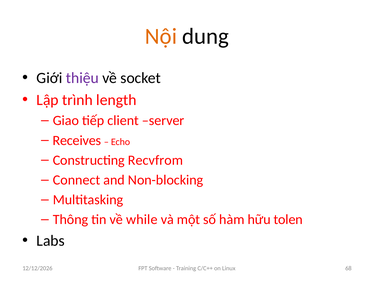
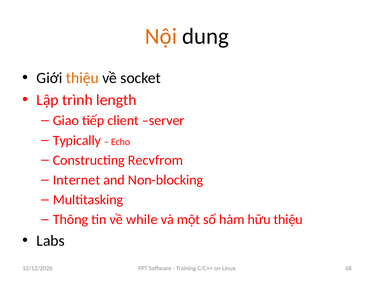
thiệu at (82, 78) colour: purple -> orange
Receives: Receives -> Typically
Connect: Connect -> Internet
hữu tolen: tolen -> thiệu
